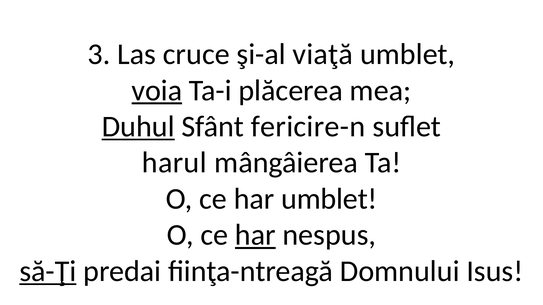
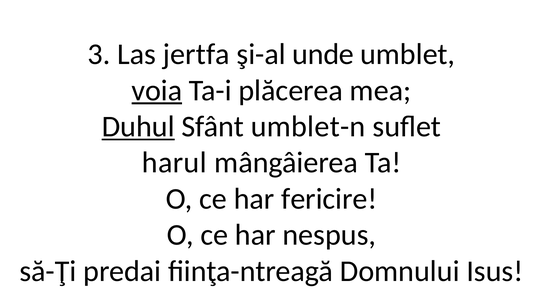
cruce: cruce -> jertfa
viaţă: viaţă -> unde
fericire-n: fericire-n -> umblet-n
har umblet: umblet -> fericire
har at (255, 235) underline: present -> none
să-Ţi underline: present -> none
